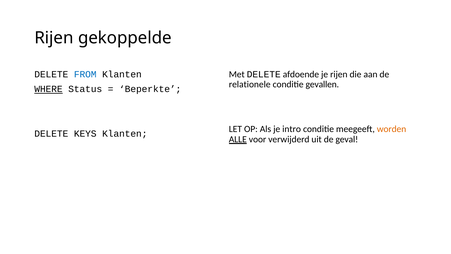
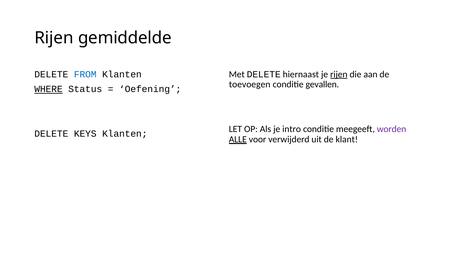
gekoppelde: gekoppelde -> gemiddelde
afdoende: afdoende -> hiernaast
rijen at (339, 74) underline: none -> present
relationele: relationele -> toevoegen
Beperkte: Beperkte -> Oefening
worden colour: orange -> purple
geval: geval -> klant
